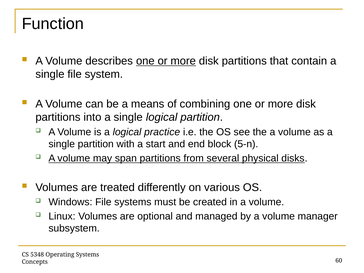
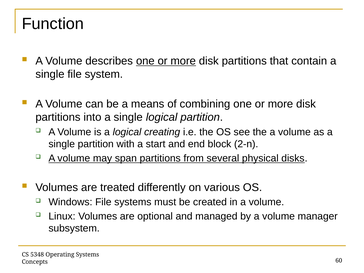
practice: practice -> creating
5-n: 5-n -> 2-n
